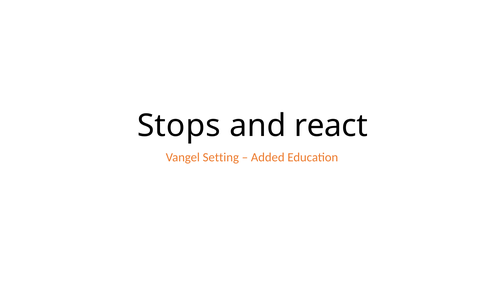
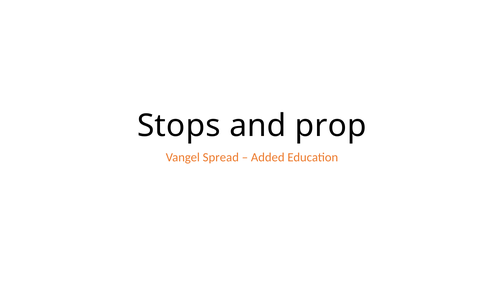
react: react -> prop
Setting: Setting -> Spread
